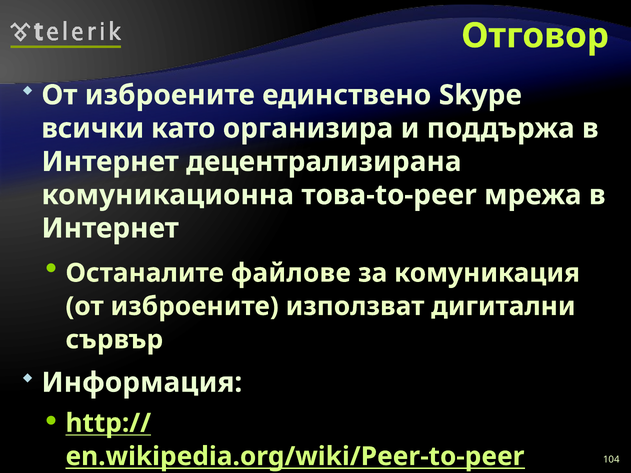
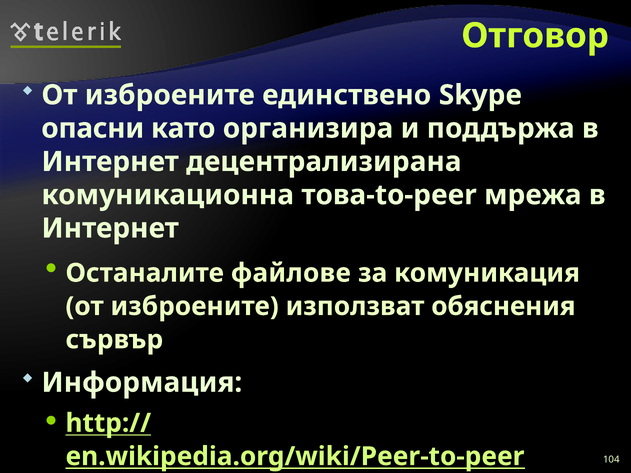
всички: всички -> опасни
дигитални: дигитални -> обяснения
